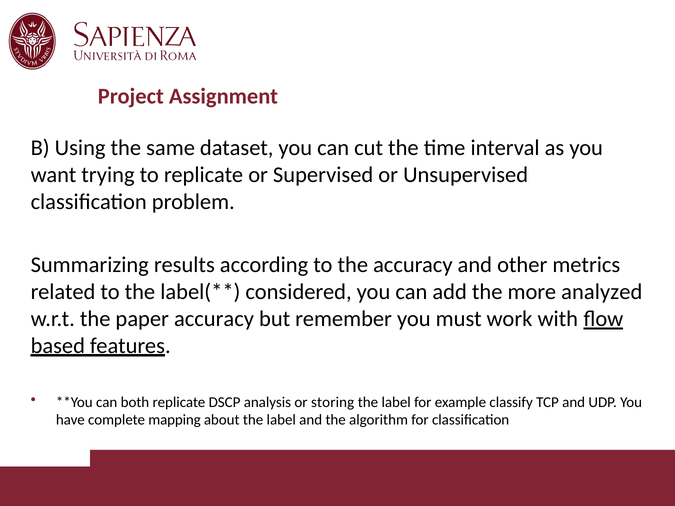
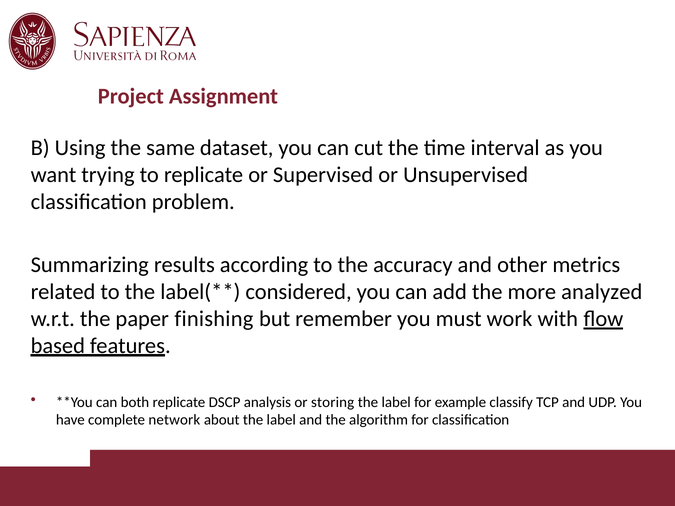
paper accuracy: accuracy -> finishing
mapping: mapping -> network
